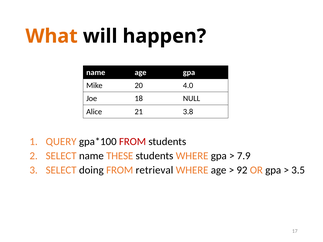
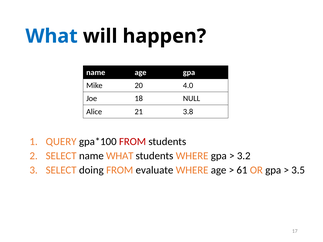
What at (52, 36) colour: orange -> blue
name THESE: THESE -> WHAT
7.9: 7.9 -> 3.2
retrieval: retrieval -> evaluate
92: 92 -> 61
